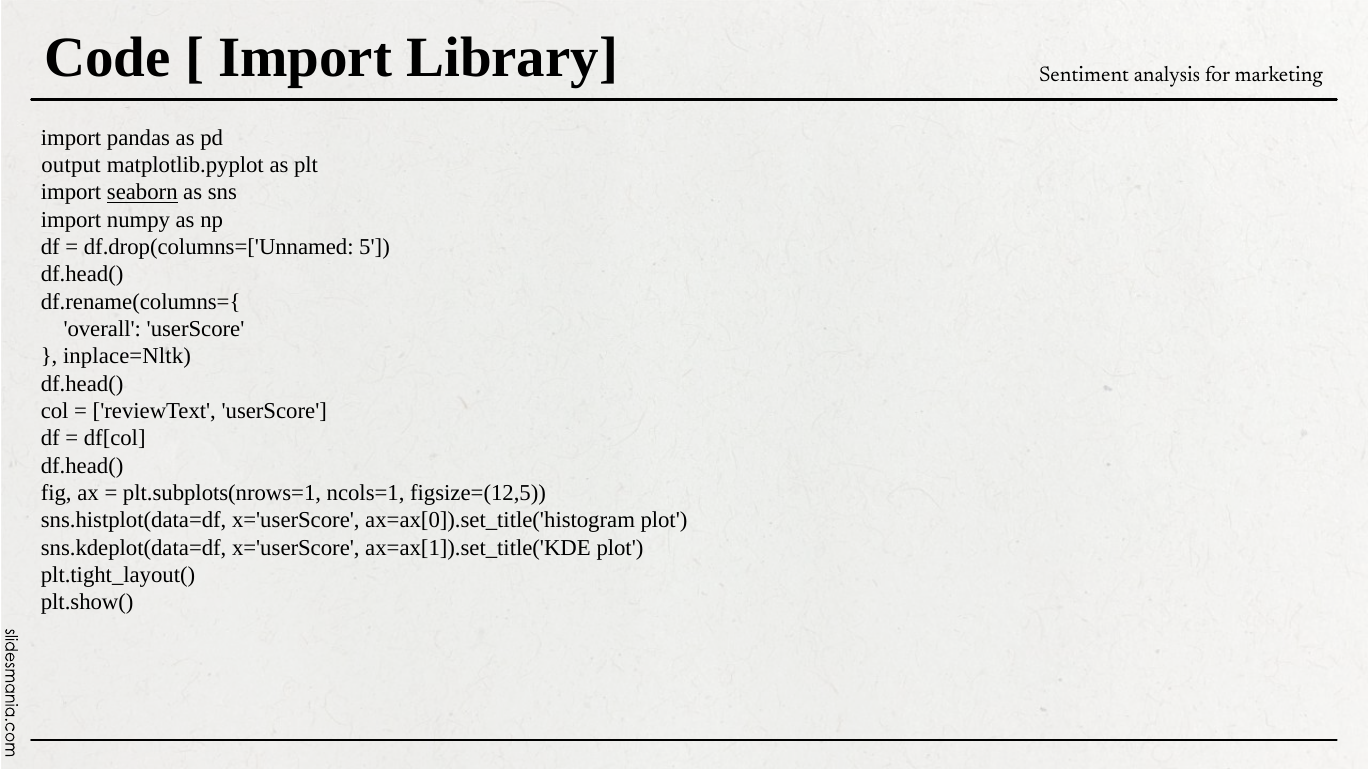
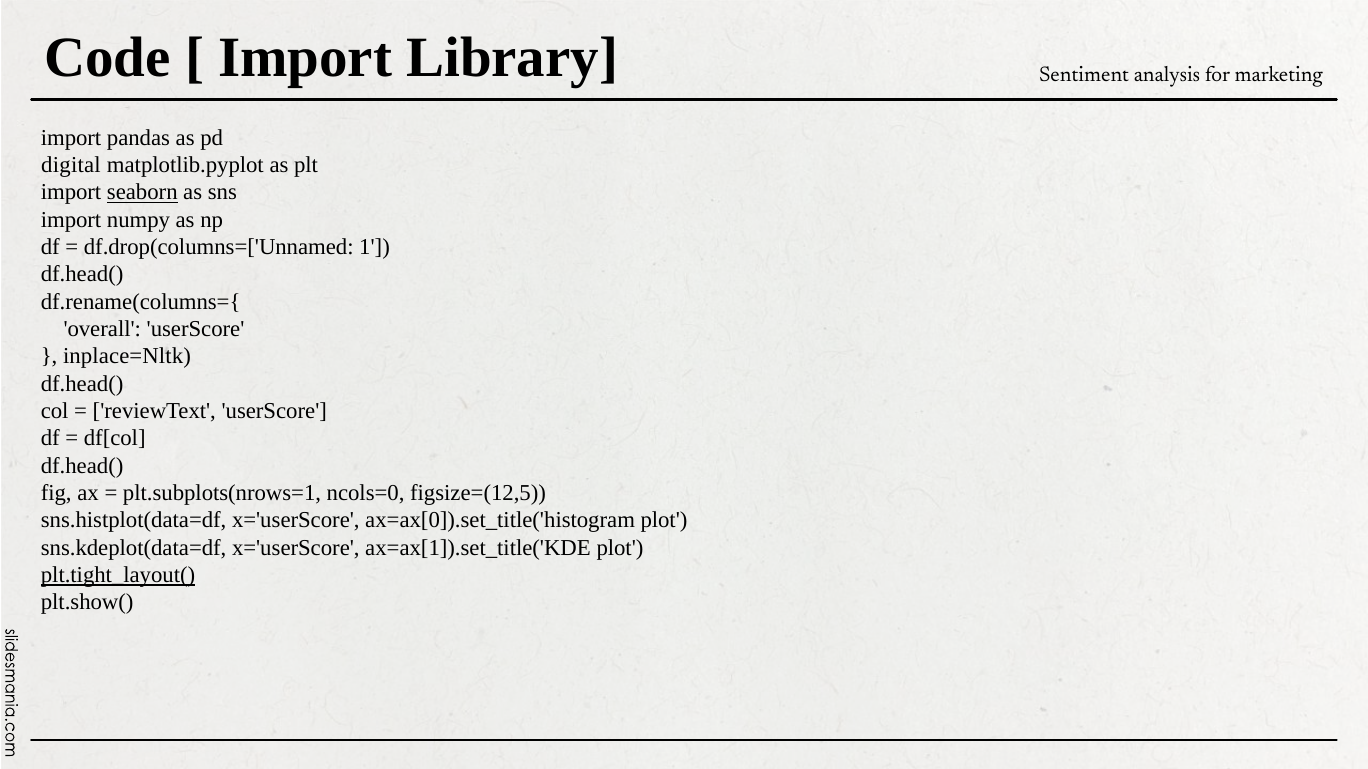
output: output -> digital
5: 5 -> 1
ncols=1: ncols=1 -> ncols=0
plt.tight_layout( underline: none -> present
